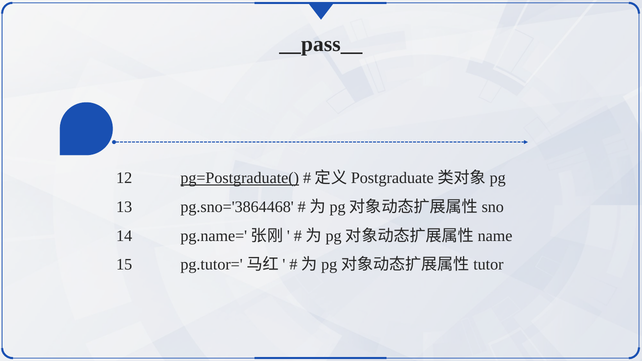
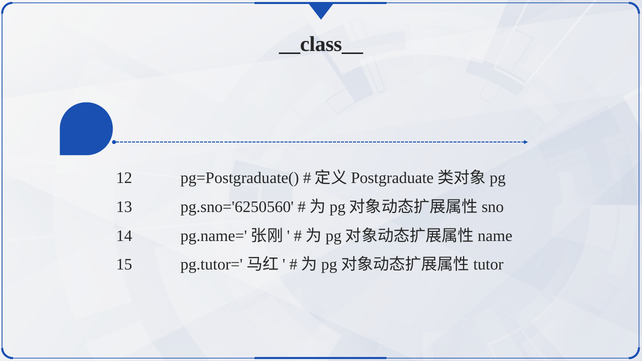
__pass__: __pass__ -> __class__
pg=Postgraduate( underline: present -> none
pg.sno='3864468: pg.sno='3864468 -> pg.sno='6250560
